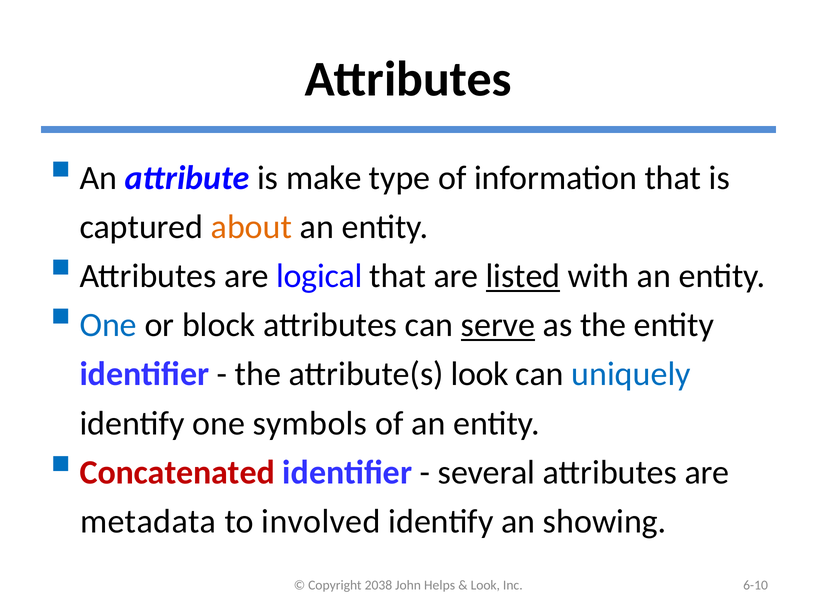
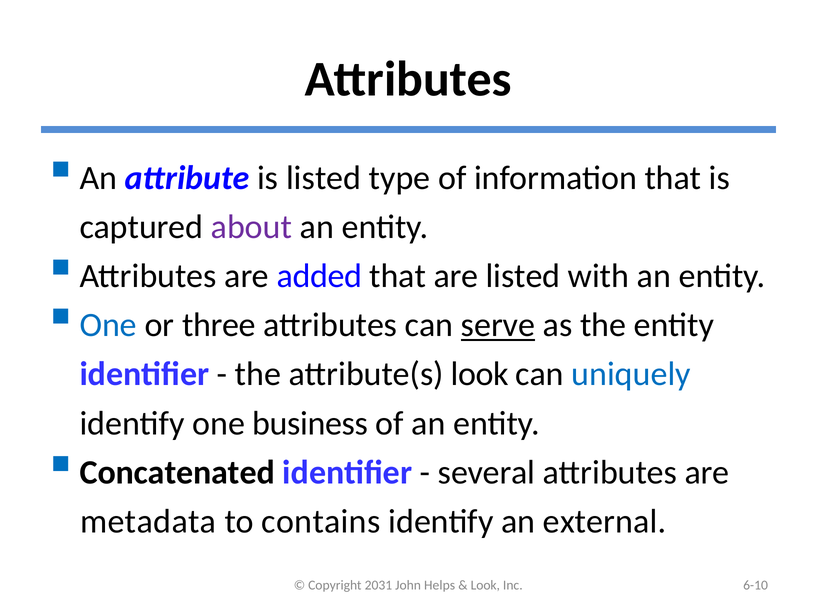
is make: make -> listed
about colour: orange -> purple
logical: logical -> added
listed at (523, 276) underline: present -> none
block: block -> three
symbols: symbols -> business
Concatenated colour: red -> black
involved: involved -> contains
showing: showing -> external
2038: 2038 -> 2031
